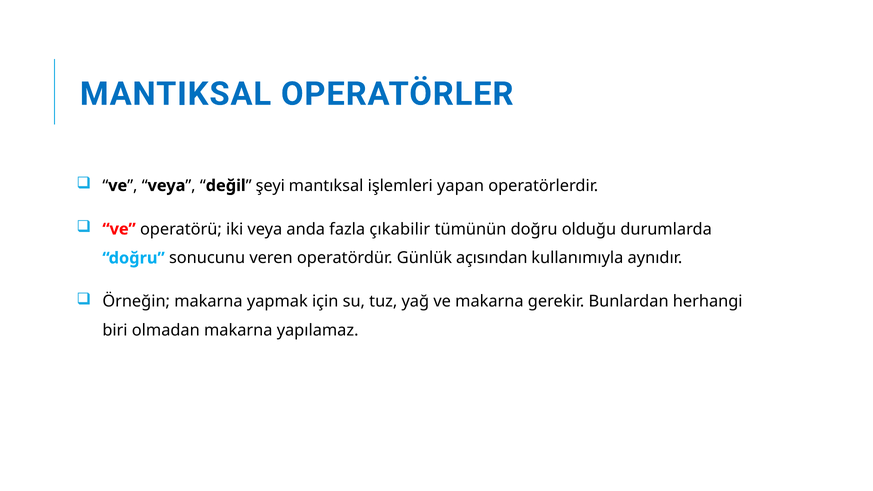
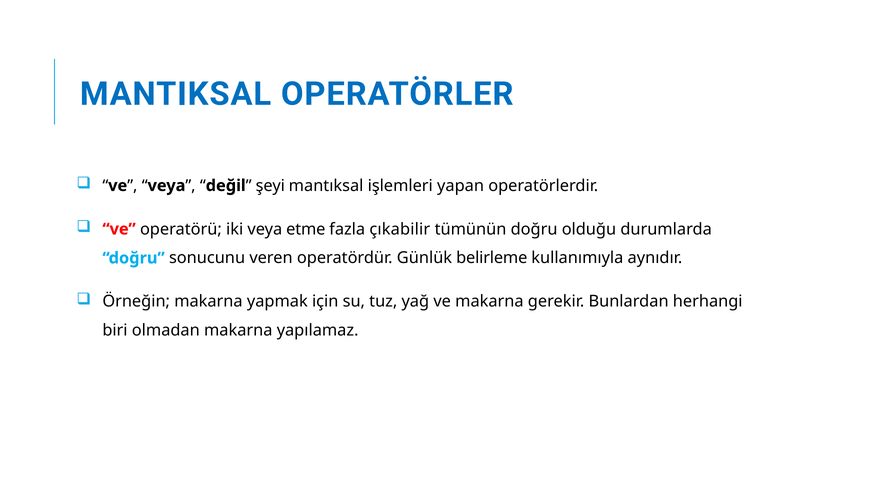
anda: anda -> etme
açısından: açısından -> belirleme
